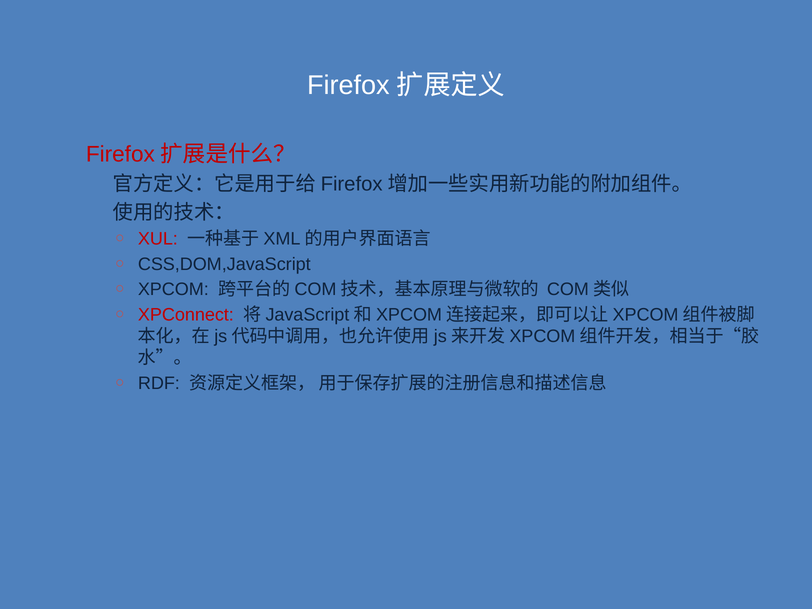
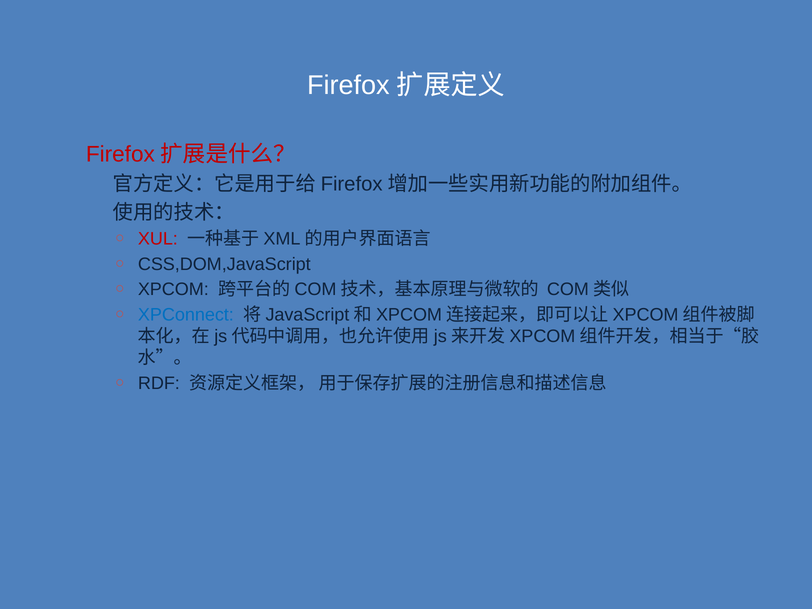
XPConnect colour: red -> blue
